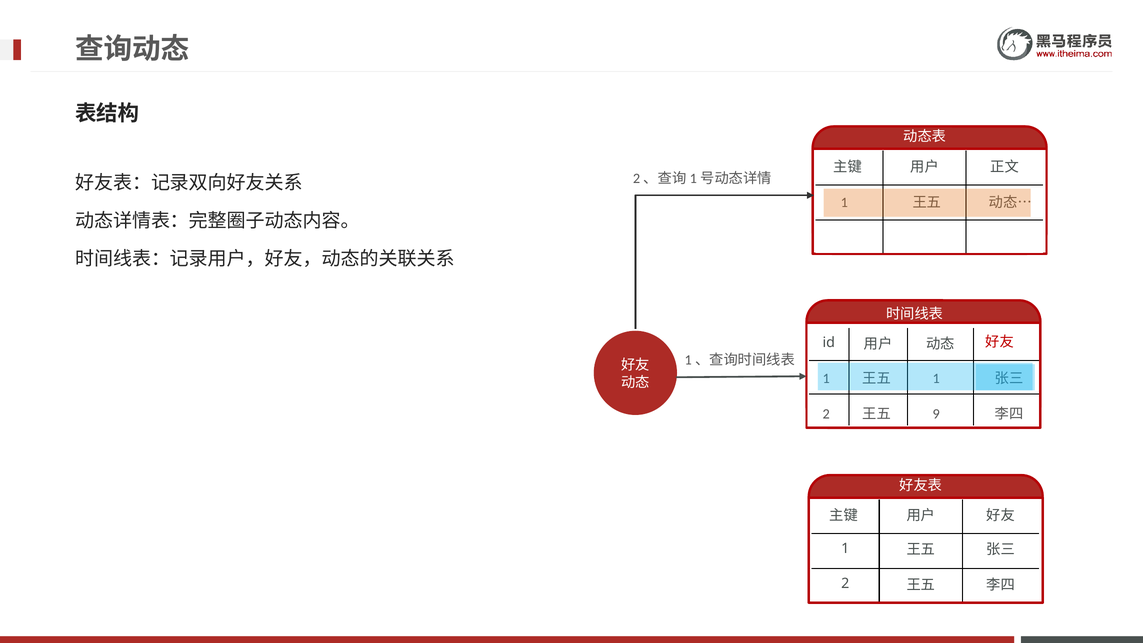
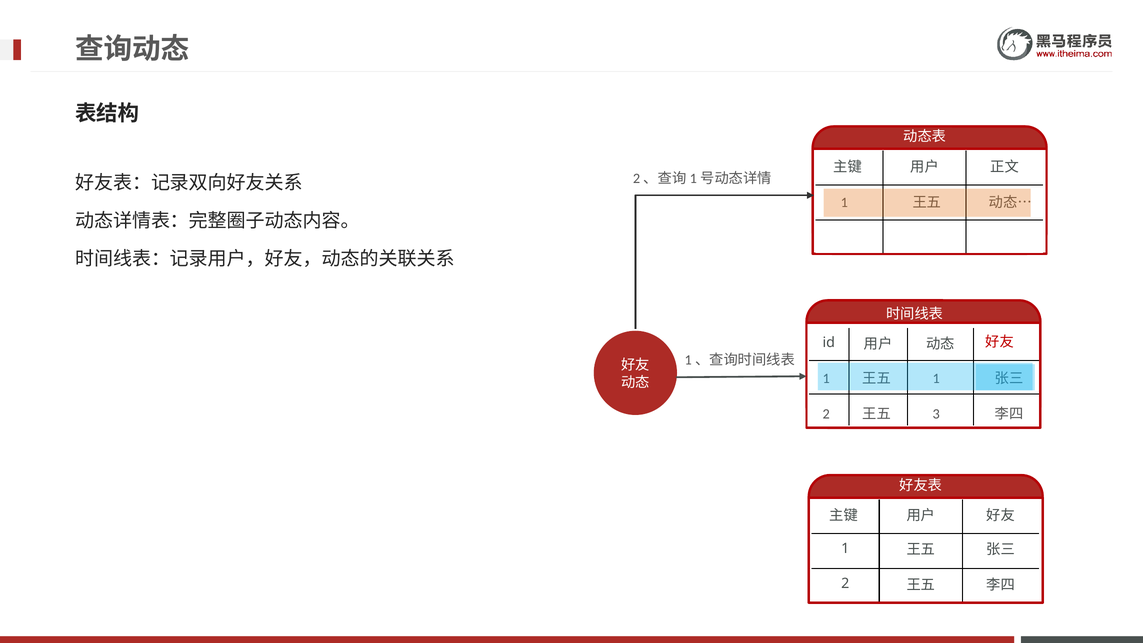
9: 9 -> 3
